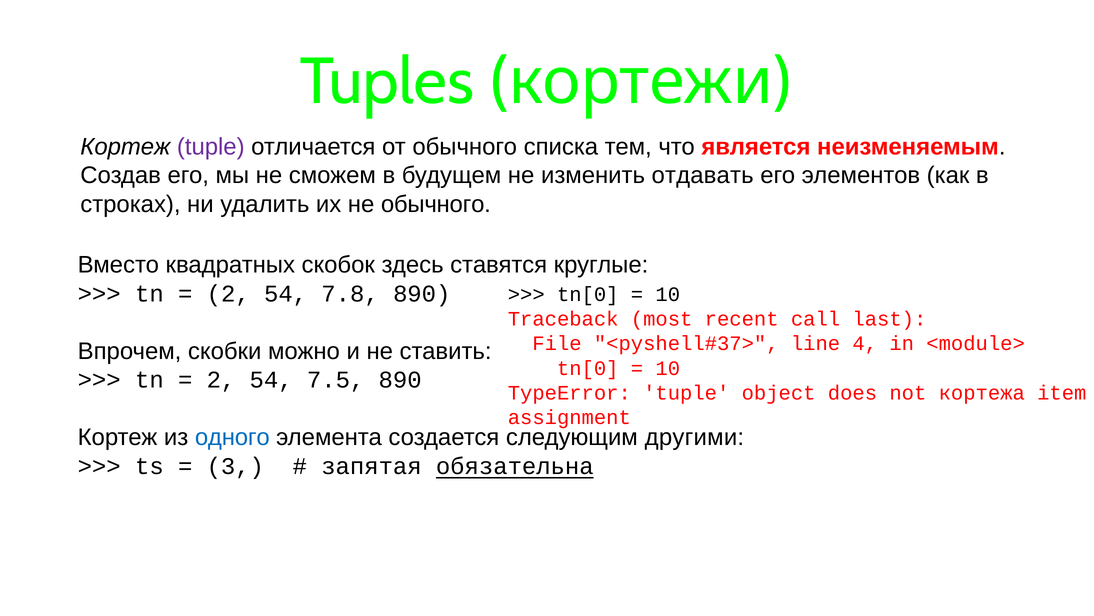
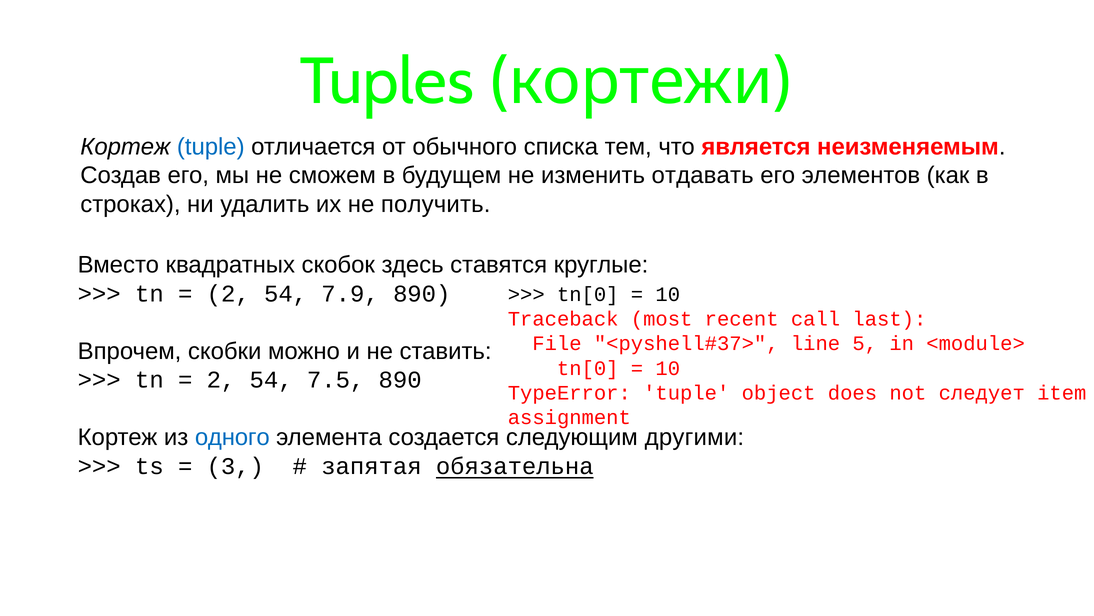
tuple at (211, 147) colour: purple -> blue
не обычного: обычного -> получить
7.8: 7.8 -> 7.9
4: 4 -> 5
кортежа: кортежа -> следует
